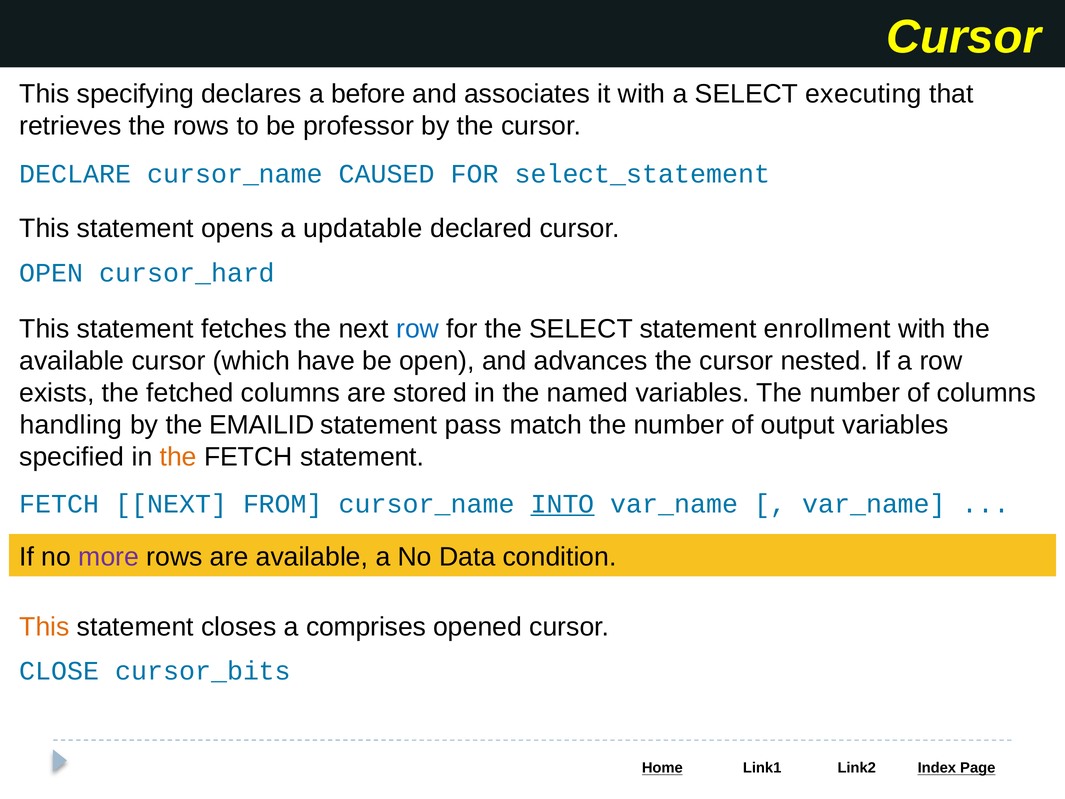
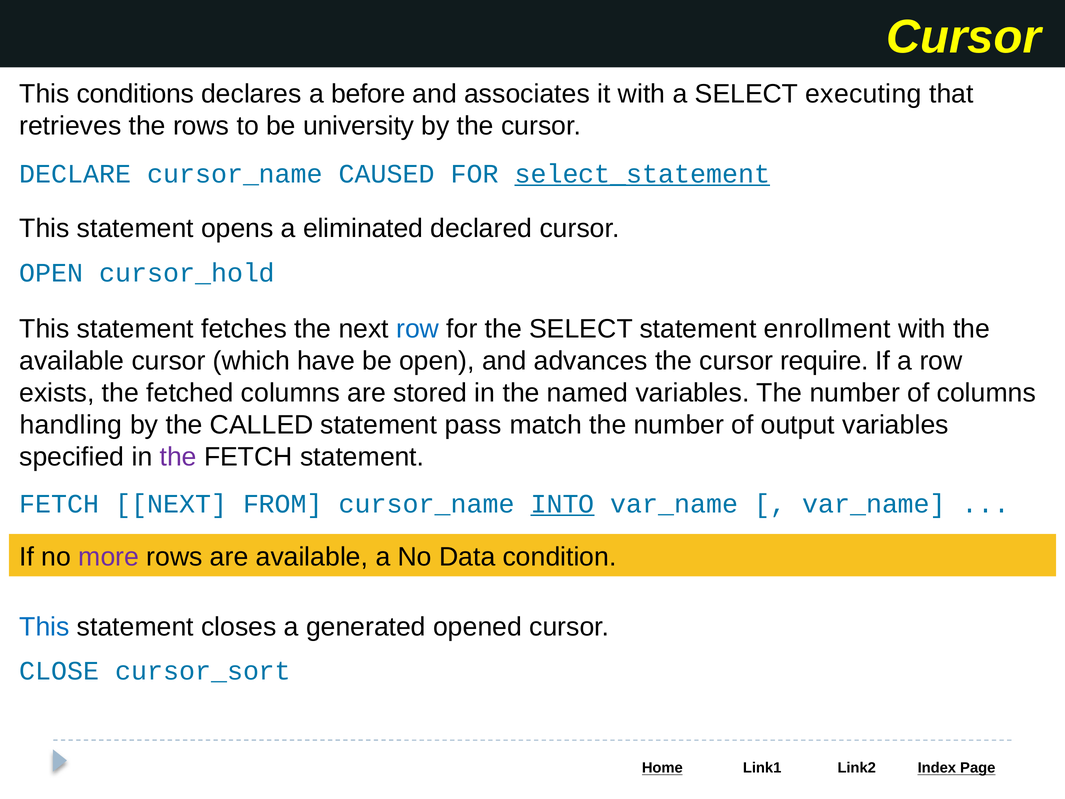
specifying: specifying -> conditions
professor: professor -> university
select_statement underline: none -> present
updatable: updatable -> eliminated
cursor_hard: cursor_hard -> cursor_hold
nested: nested -> require
EMAILID: EMAILID -> CALLED
the at (178, 457) colour: orange -> purple
This at (44, 627) colour: orange -> blue
comprises: comprises -> generated
cursor_bits: cursor_bits -> cursor_sort
